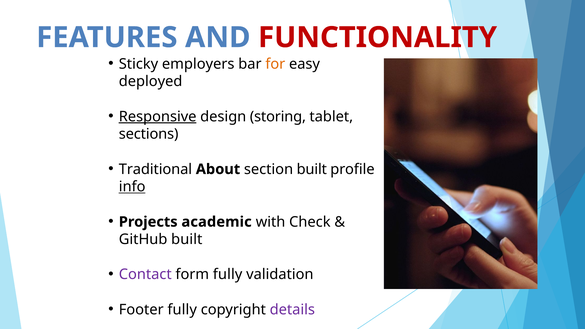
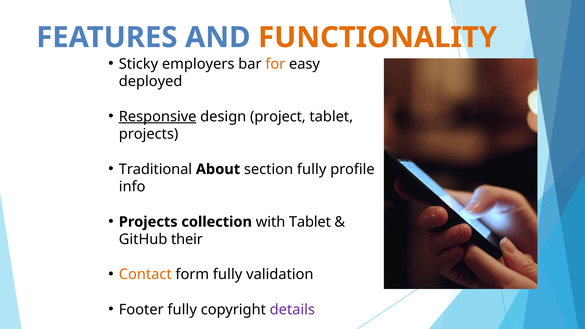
FUNCTIONALITY colour: red -> orange
storing: storing -> project
sections at (149, 134): sections -> projects
section built: built -> fully
info underline: present -> none
academic: academic -> collection
with Check: Check -> Tablet
GitHub built: built -> their
Contact colour: purple -> orange
